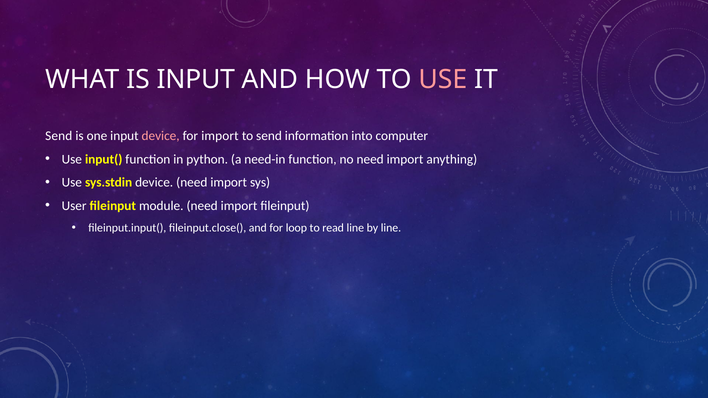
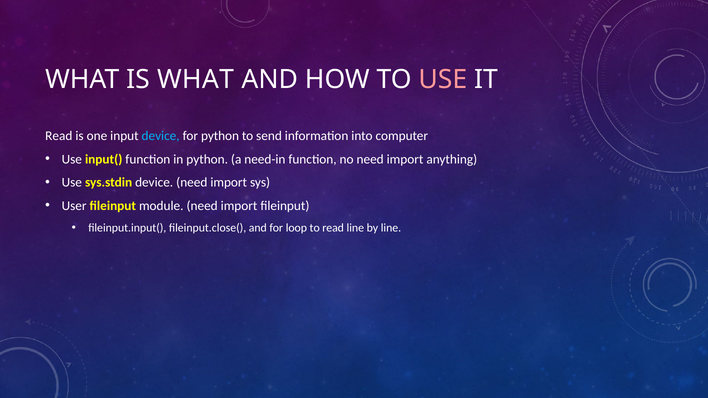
IS INPUT: INPUT -> WHAT
Send at (59, 136): Send -> Read
device at (161, 136) colour: pink -> light blue
for import: import -> python
